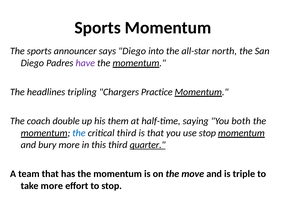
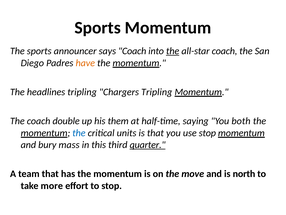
says Diego: Diego -> Coach
the at (173, 51) underline: none -> present
all-star north: north -> coach
have colour: purple -> orange
Chargers Practice: Practice -> Tripling
critical third: third -> units
bury more: more -> mass
triple: triple -> north
